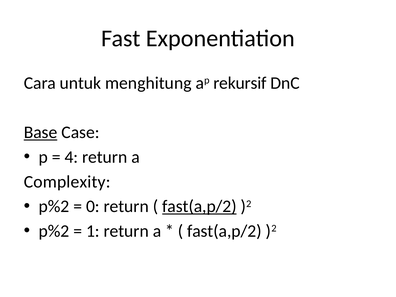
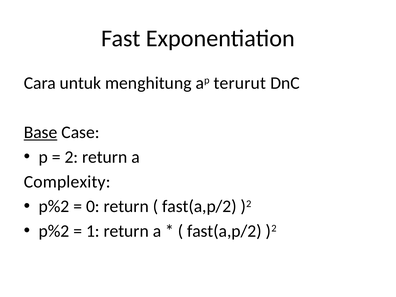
rekursif: rekursif -> terurut
4: 4 -> 2
fast(a,p/2 at (199, 206) underline: present -> none
